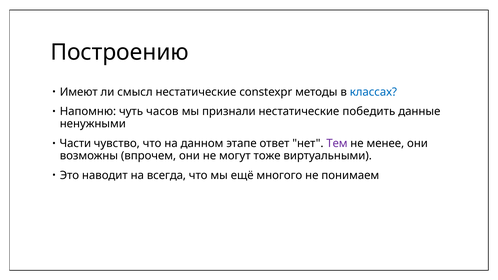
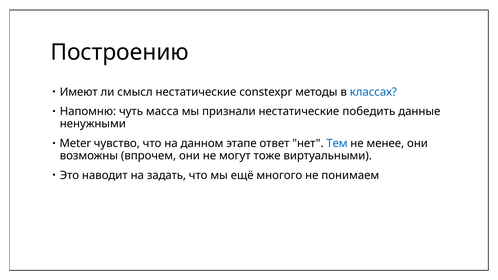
часов: часов -> масса
Части: Части -> Meter
Тем colour: purple -> blue
всегда: всегда -> задать
